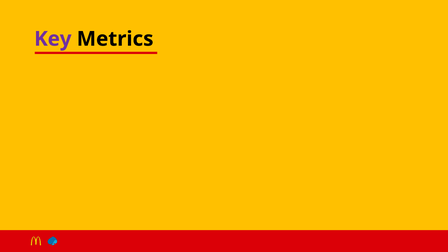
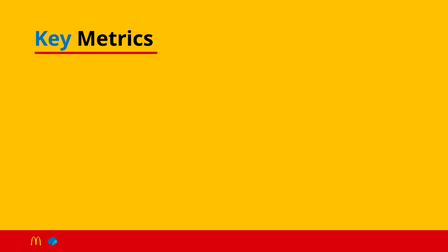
Key colour: purple -> blue
